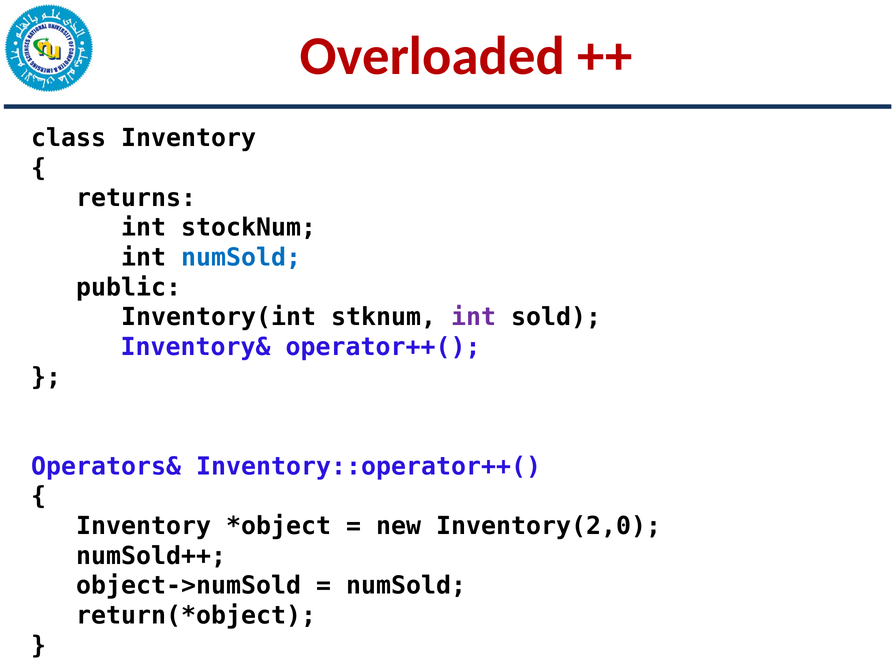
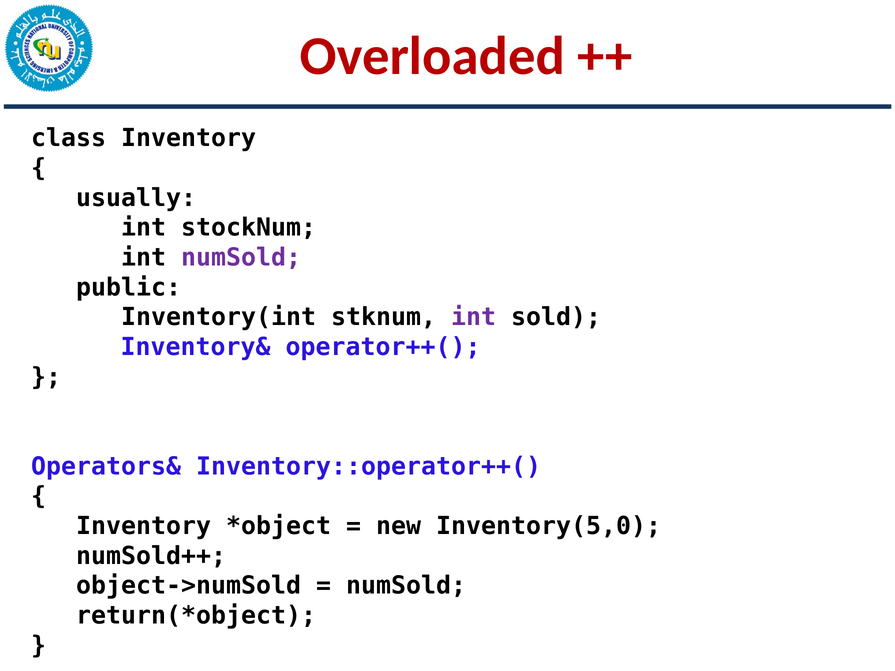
returns: returns -> usually
numSold at (241, 258) colour: blue -> purple
Inventory(2,0: Inventory(2,0 -> Inventory(5,0
